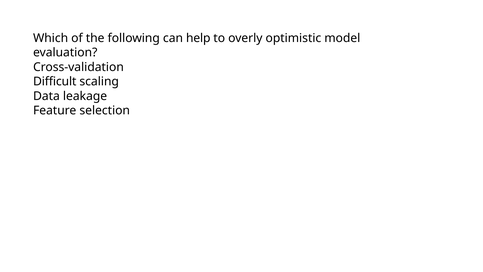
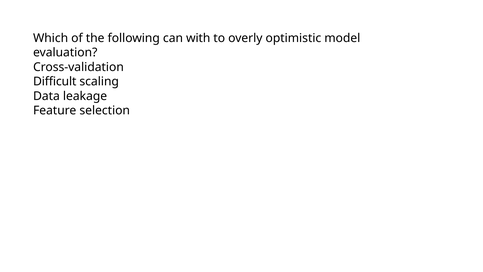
help: help -> with
